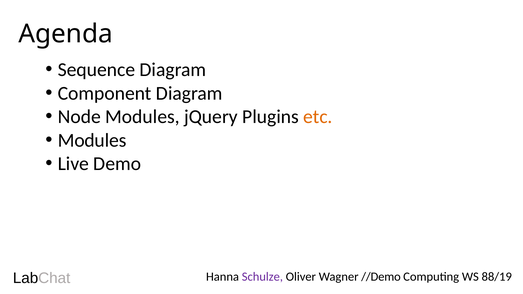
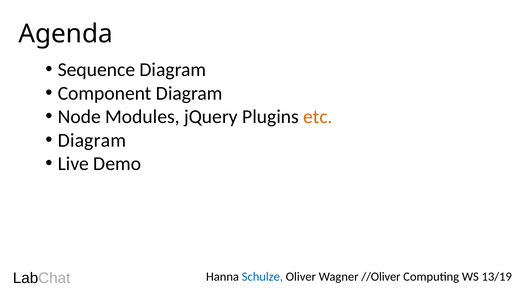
Modules at (92, 140): Modules -> Diagram
Schulze colour: purple -> blue
//Demo: //Demo -> //Oliver
88/19: 88/19 -> 13/19
